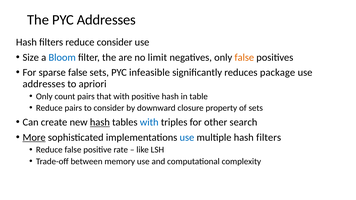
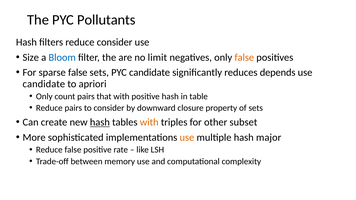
PYC Addresses: Addresses -> Pollutants
PYC infeasible: infeasible -> candidate
package: package -> depends
addresses at (44, 84): addresses -> candidate
with at (149, 122) colour: blue -> orange
search: search -> subset
More underline: present -> none
use at (187, 138) colour: blue -> orange
multiple hash filters: filters -> major
